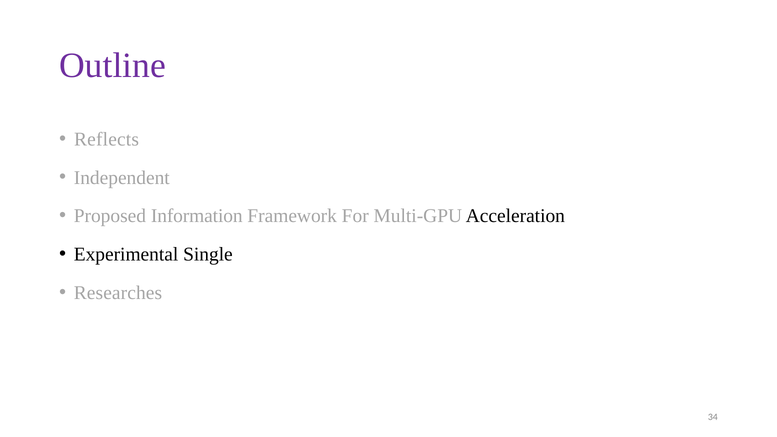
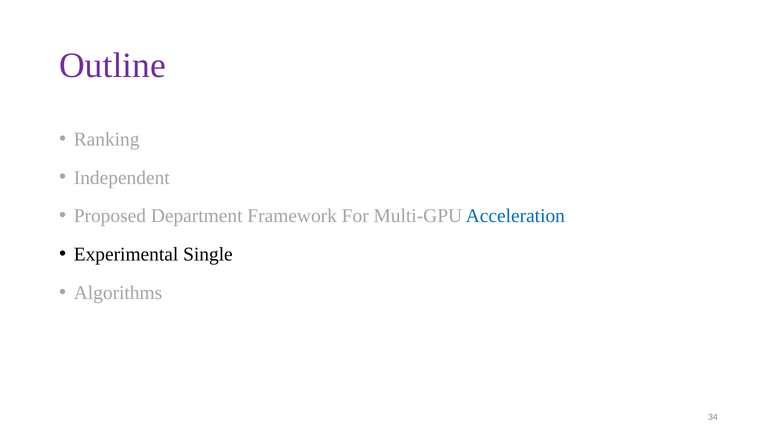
Reflects: Reflects -> Ranking
Information: Information -> Department
Acceleration colour: black -> blue
Researches: Researches -> Algorithms
